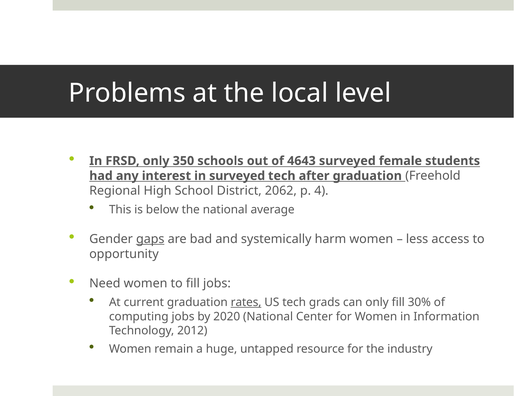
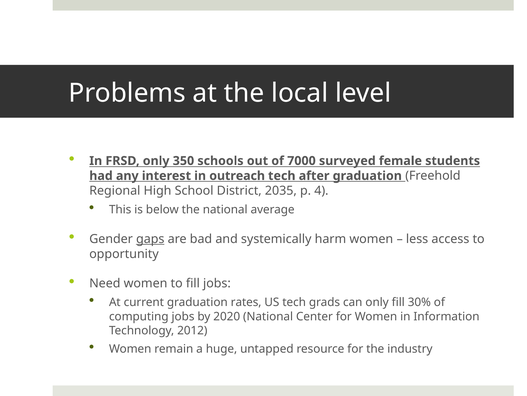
4643: 4643 -> 7000
in surveyed: surveyed -> outreach
2062: 2062 -> 2035
rates underline: present -> none
